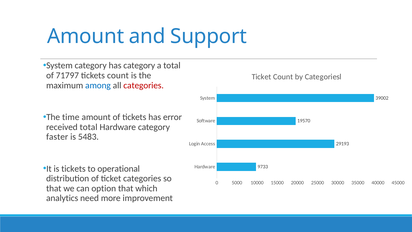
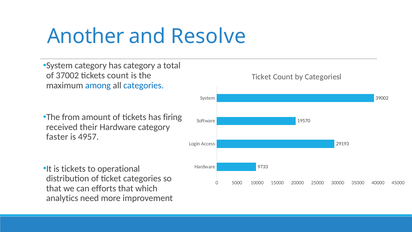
Amount at (86, 36): Amount -> Another
Support: Support -> Resolve
71797: 71797 -> 37002
categories at (144, 85) colour: red -> blue
time: time -> from
error: error -> firing
received total: total -> their
5483: 5483 -> 4957
option: option -> efforts
